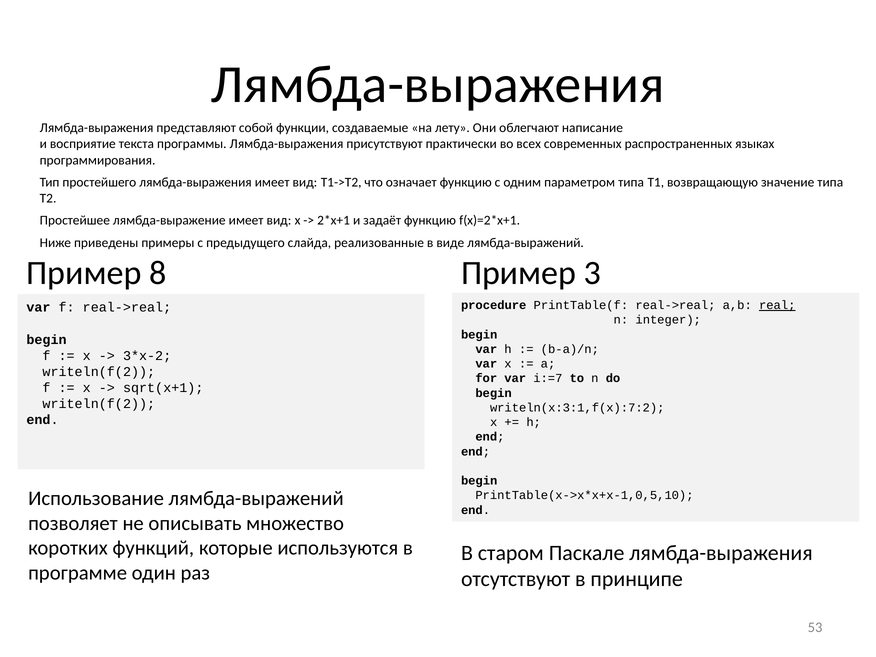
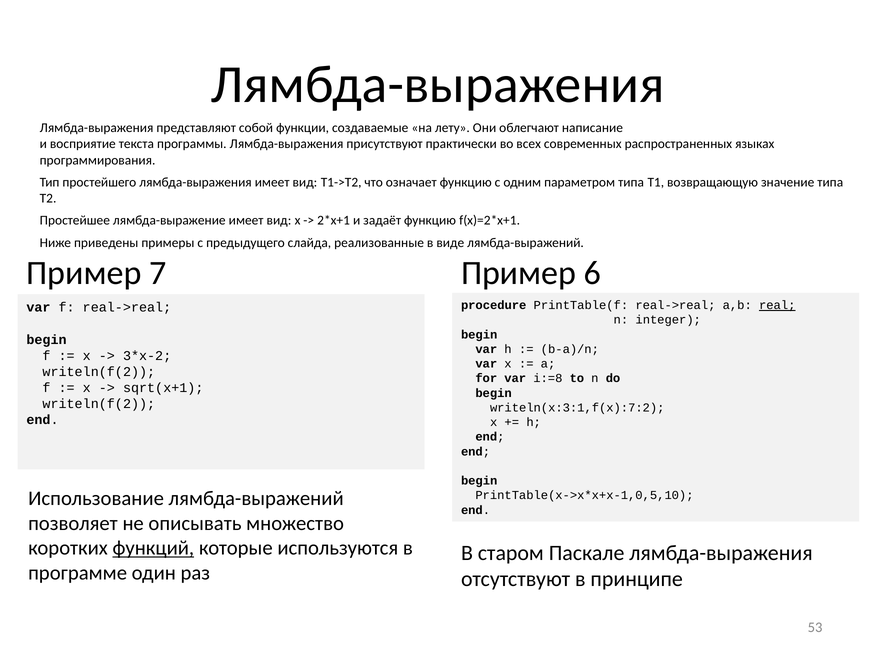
8: 8 -> 7
3: 3 -> 6
i:=7: i:=7 -> i:=8
функций underline: none -> present
